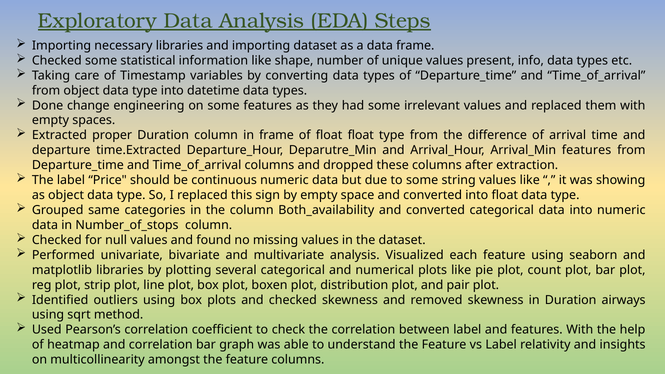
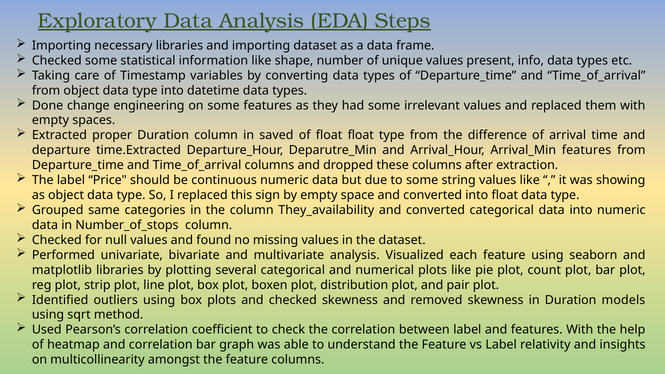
in frame: frame -> saved
Both_availability: Both_availability -> They_availability
airways: airways -> models
